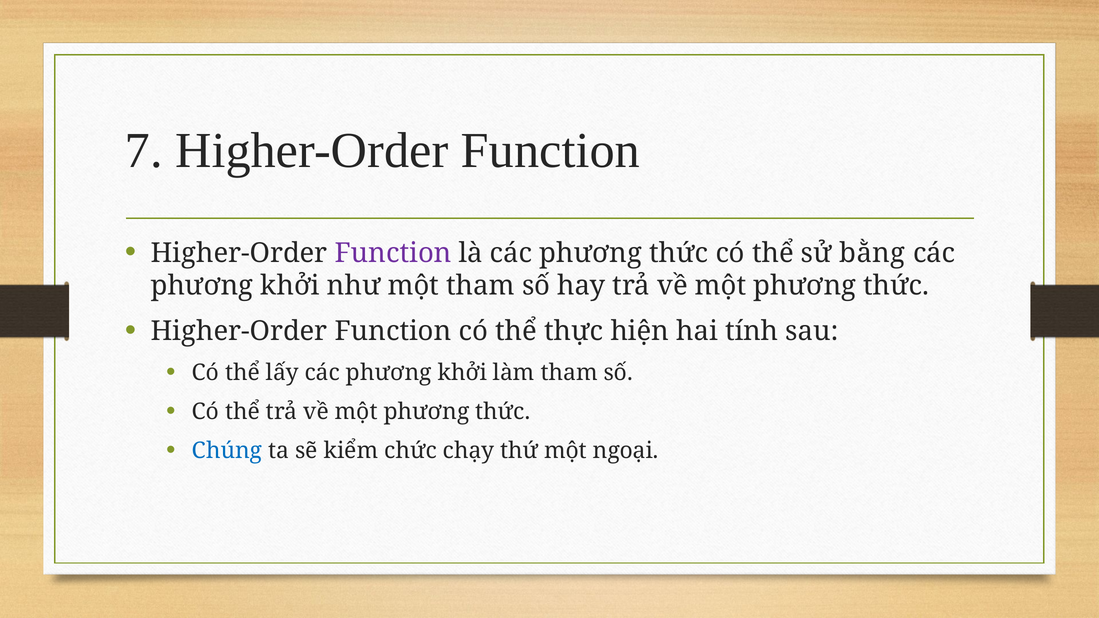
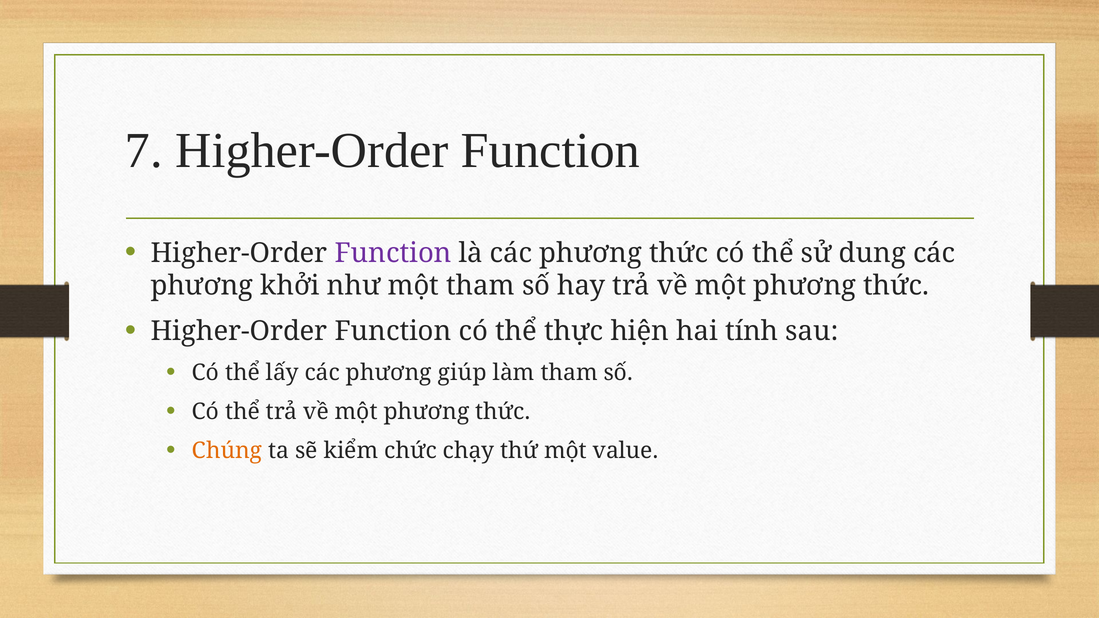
bằng: bằng -> dung
lấy các phương khởi: khởi -> giúp
Chúng colour: blue -> orange
ngoại: ngoại -> value
